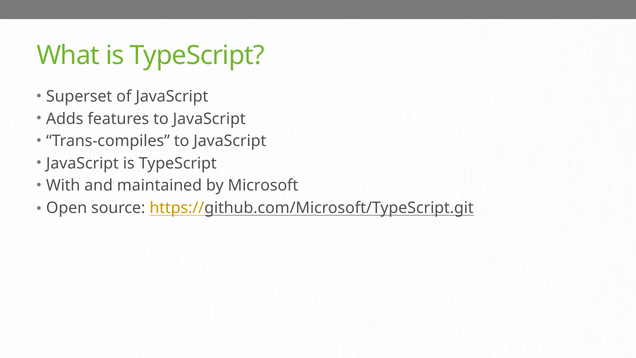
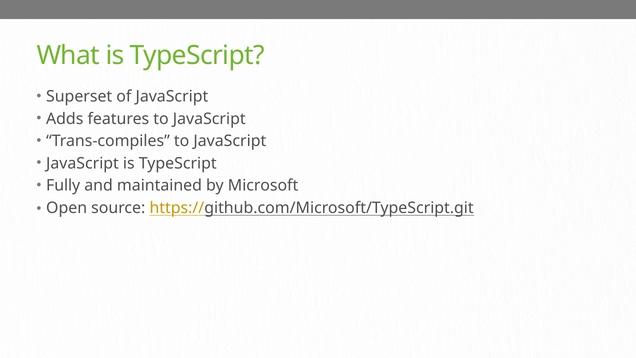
With: With -> Fully
